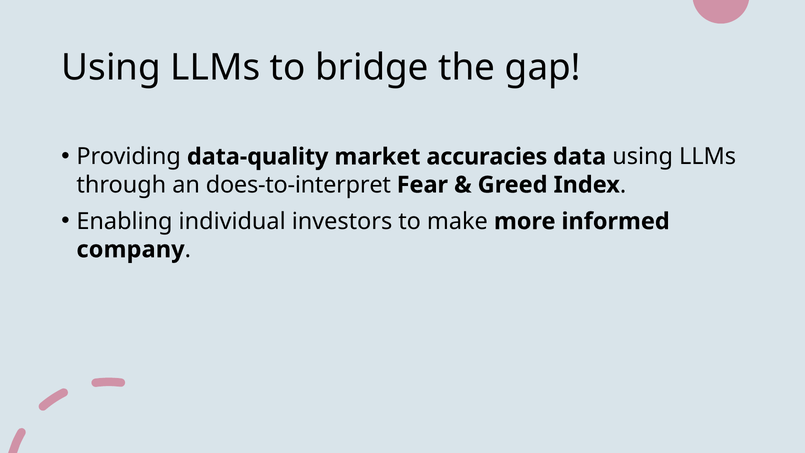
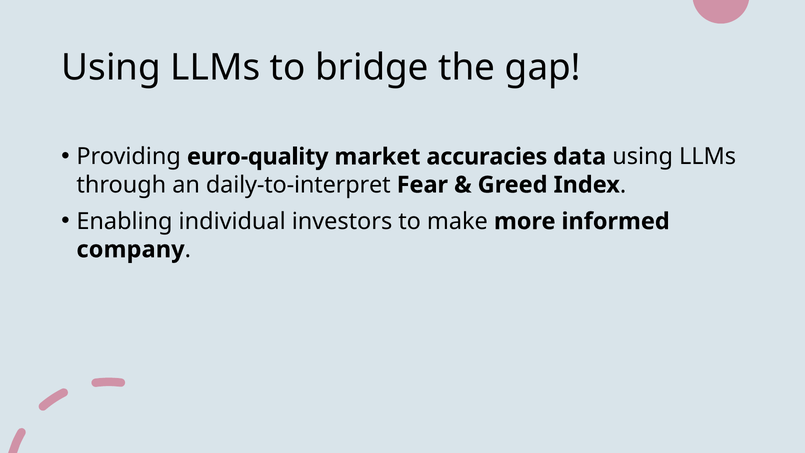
data-quality: data-quality -> euro-quality
does-to-interpret: does-to-interpret -> daily-to-interpret
